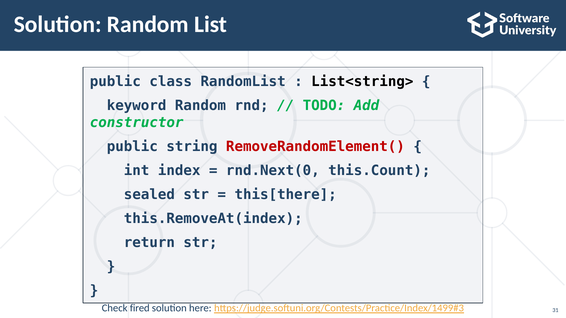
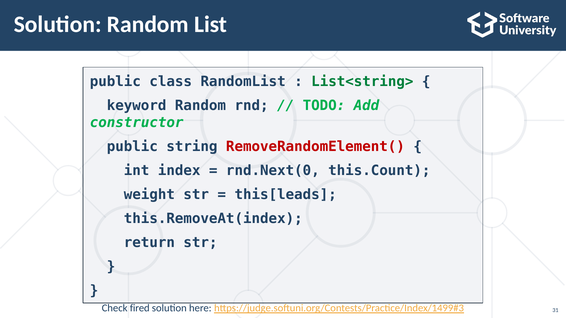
List<string> colour: black -> green
sealed: sealed -> weight
this[there: this[there -> this[leads
